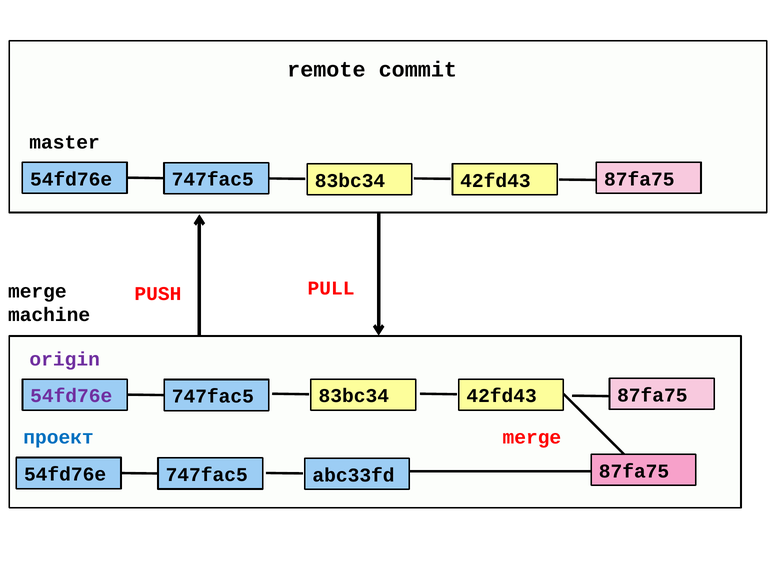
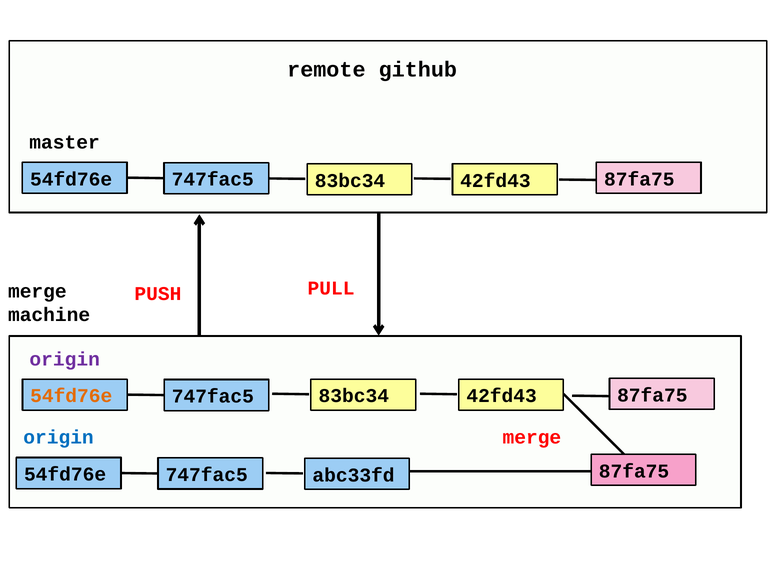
commit: commit -> github
54fd76e at (71, 396) colour: purple -> orange
проект at (59, 438): проект -> origin
